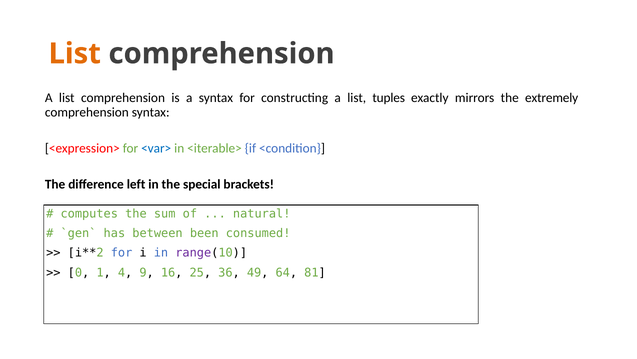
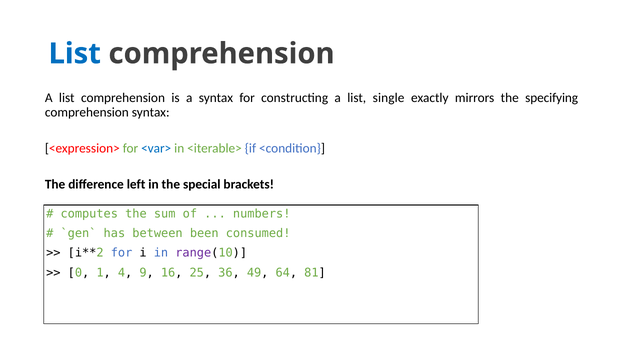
List at (75, 54) colour: orange -> blue
tuples: tuples -> single
extremely: extremely -> specifying
natural: natural -> numbers
